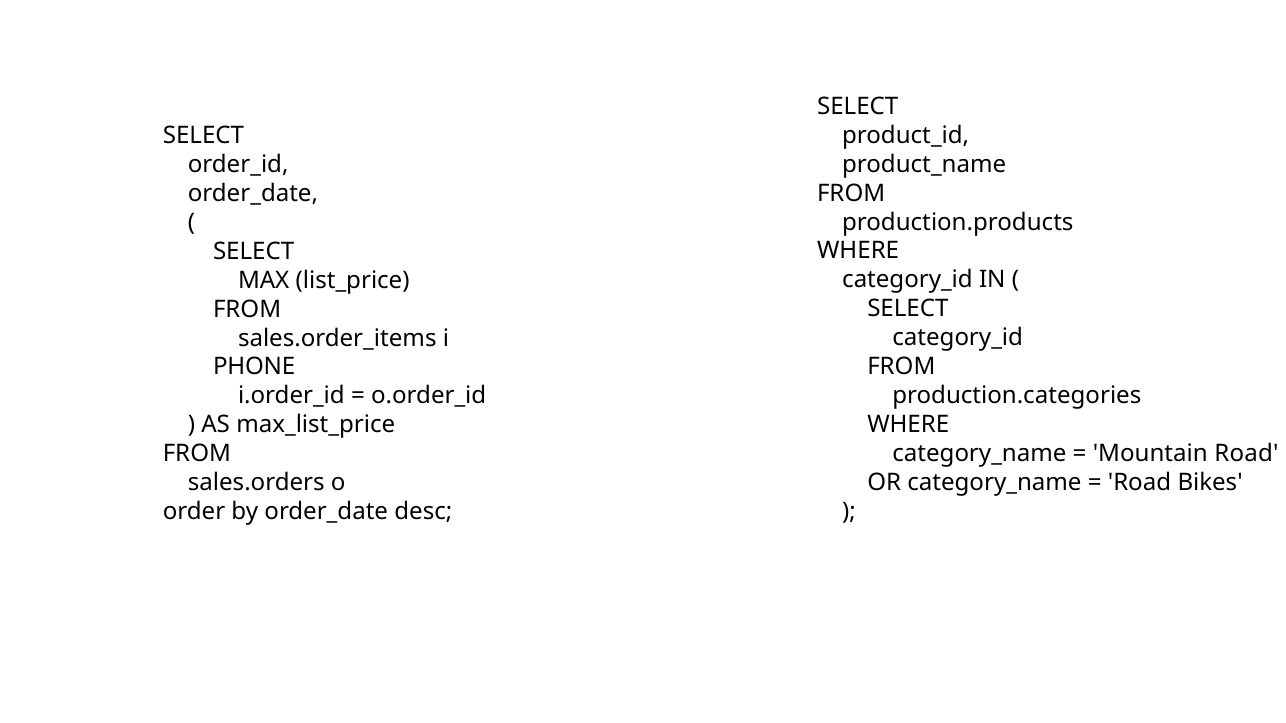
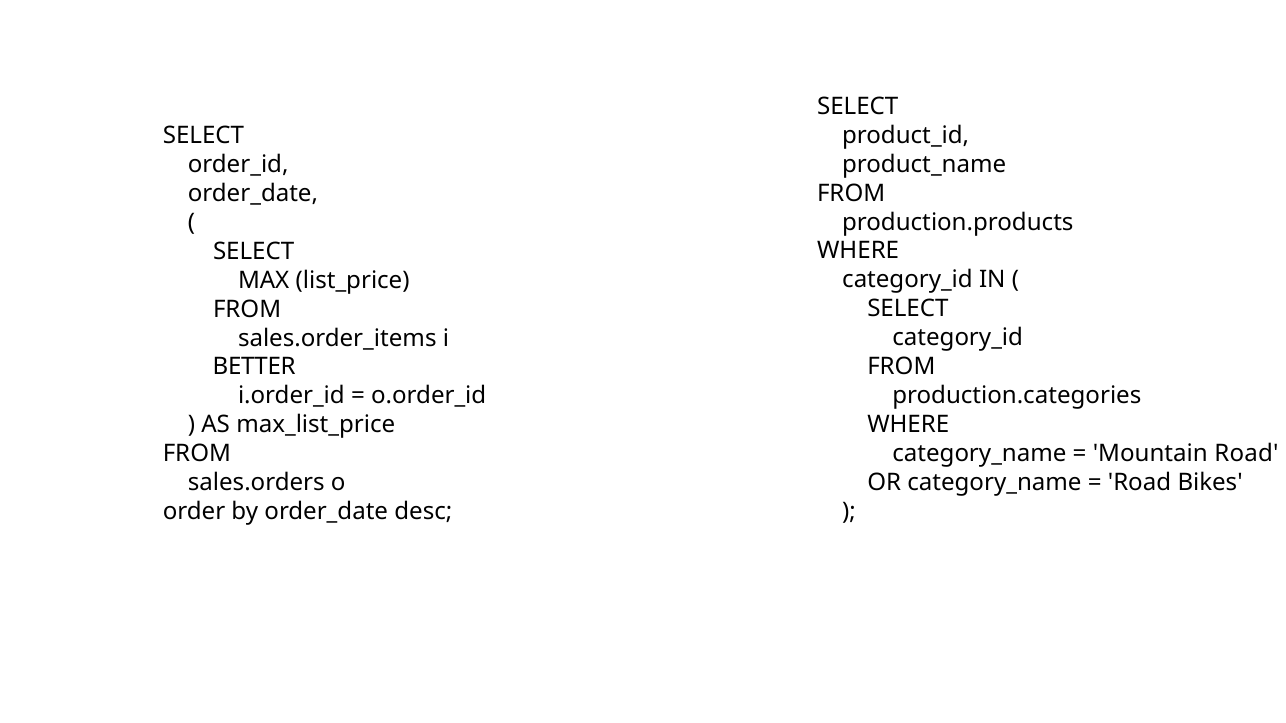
PHONE: PHONE -> BETTER
